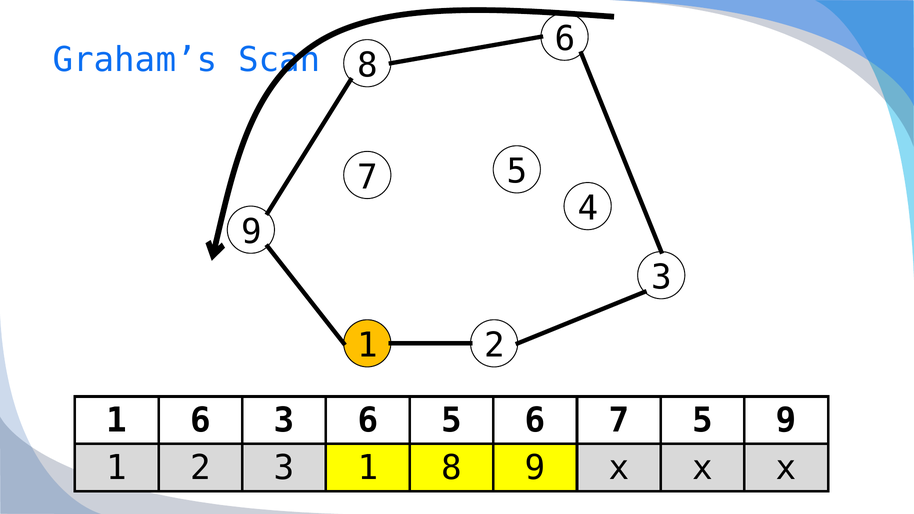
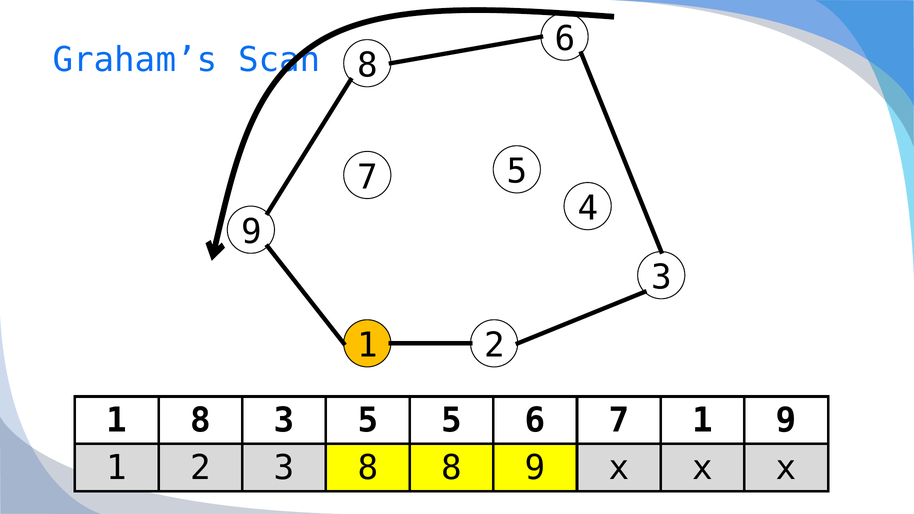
6 at (200, 421): 6 -> 8
3 6: 6 -> 5
6 7 5: 5 -> 1
3 1: 1 -> 8
